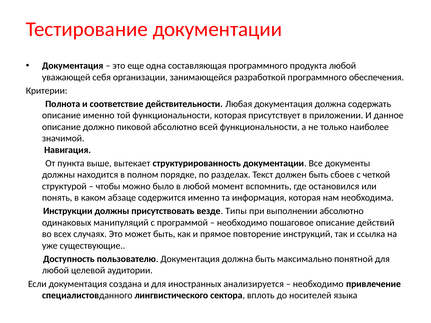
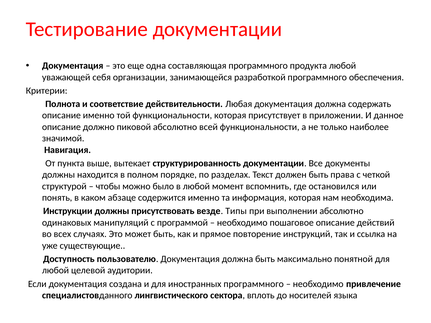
сбоев: сбоев -> права
иностранных анализируется: анализируется -> программного
